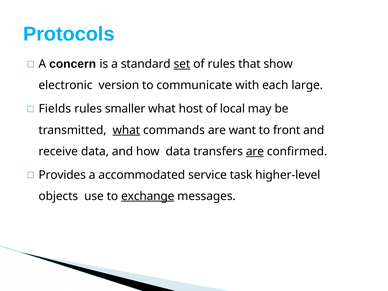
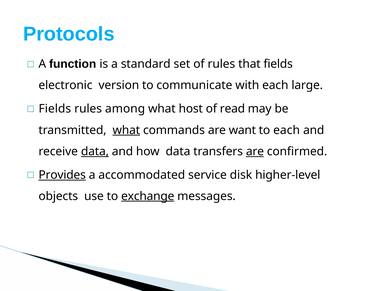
concern: concern -> function
set underline: present -> none
that show: show -> fields
smaller: smaller -> among
local: local -> read
to front: front -> each
data at (95, 151) underline: none -> present
Provides underline: none -> present
task: task -> disk
